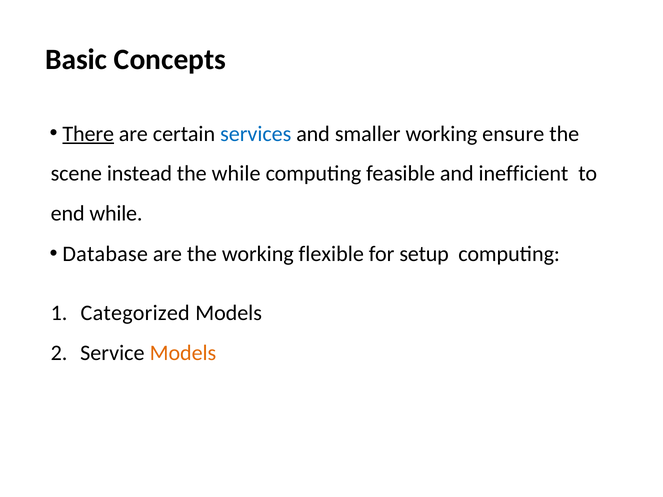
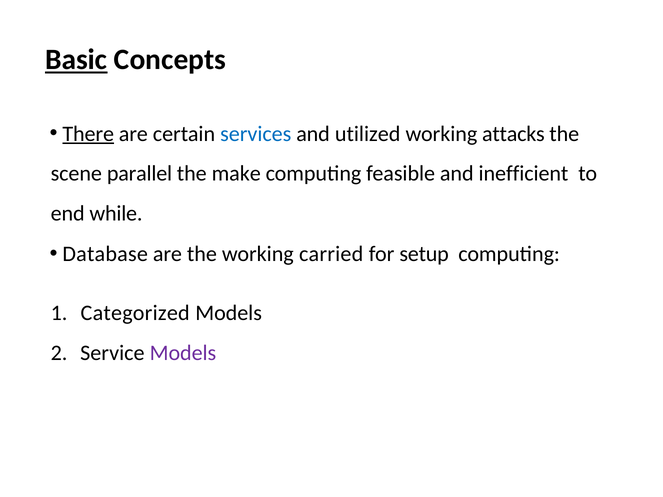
Basic underline: none -> present
smaller: smaller -> utilized
ensure: ensure -> attacks
instead: instead -> parallel
the while: while -> make
flexible: flexible -> carried
Models at (183, 353) colour: orange -> purple
